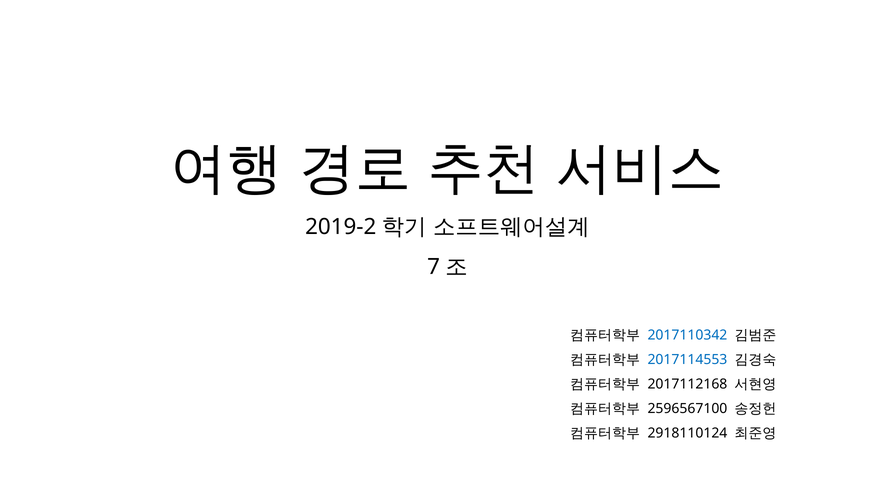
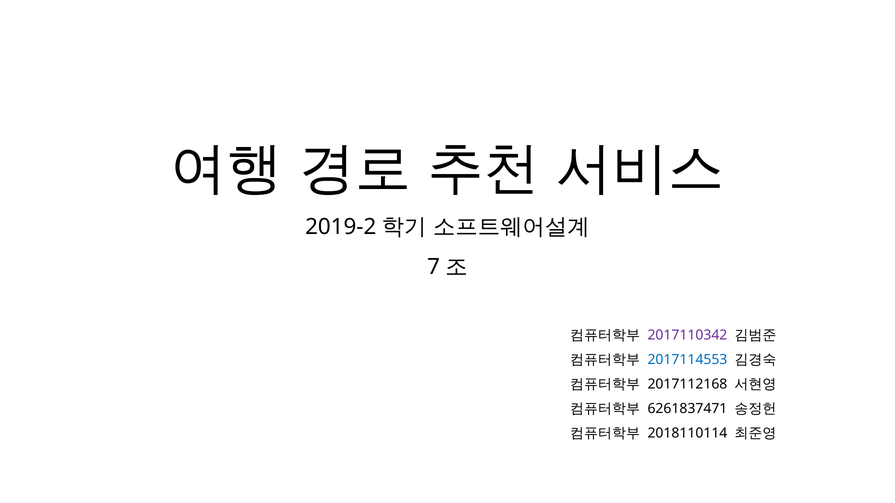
2017110342 colour: blue -> purple
2596567100: 2596567100 -> 6261837471
2918110124: 2918110124 -> 2018110114
